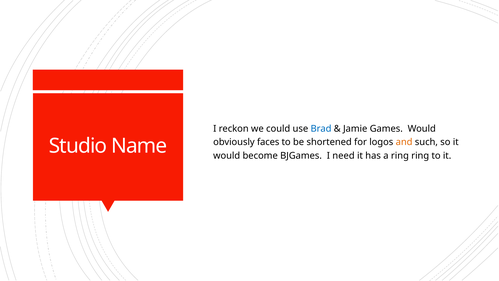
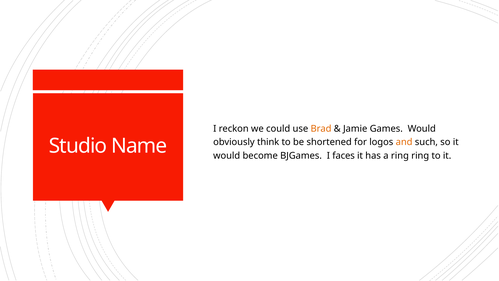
Brad colour: blue -> orange
faces: faces -> think
need: need -> faces
